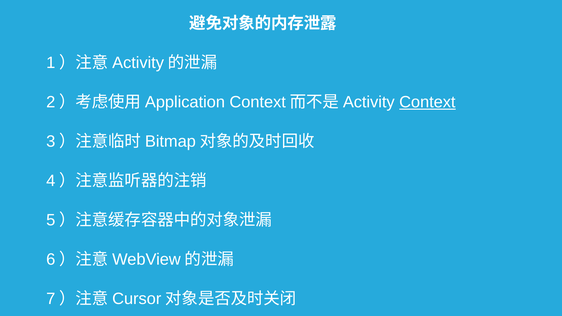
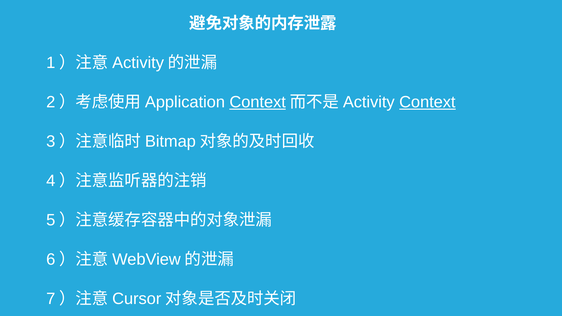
Context at (258, 102) underline: none -> present
